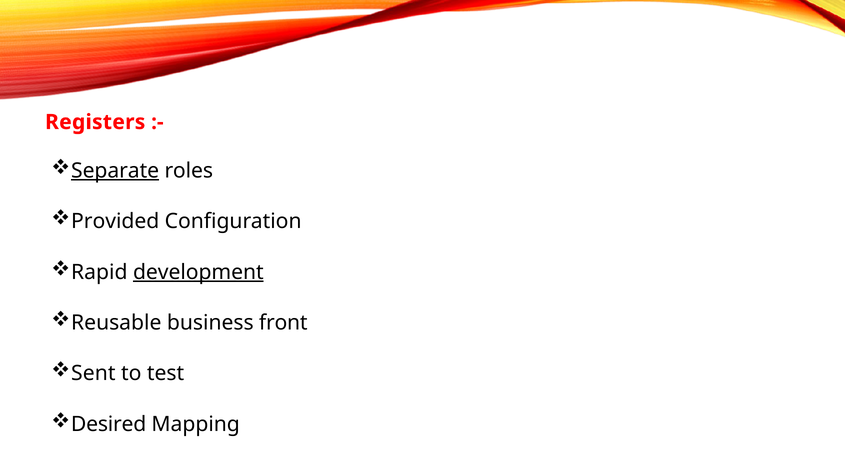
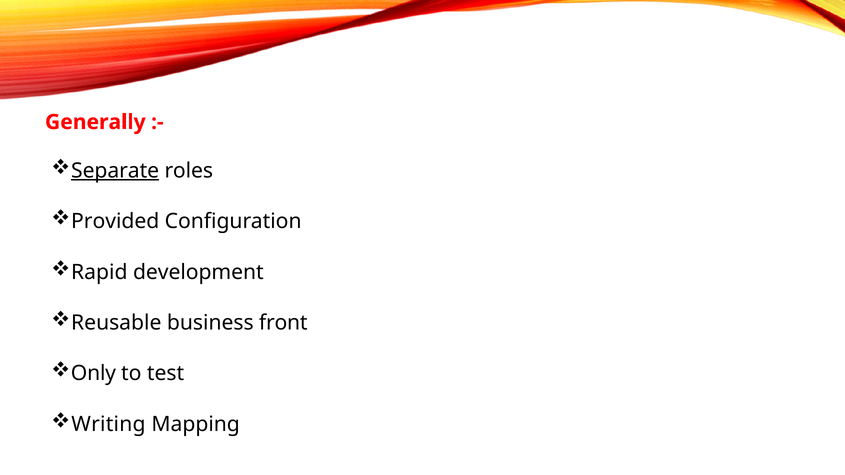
Registers: Registers -> Generally
development underline: present -> none
Sent: Sent -> Only
Desired: Desired -> Writing
